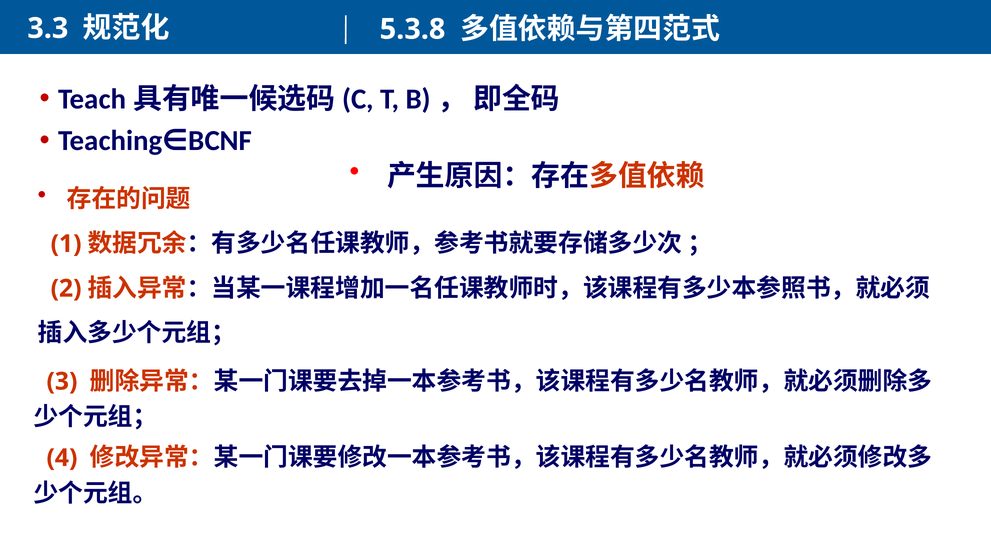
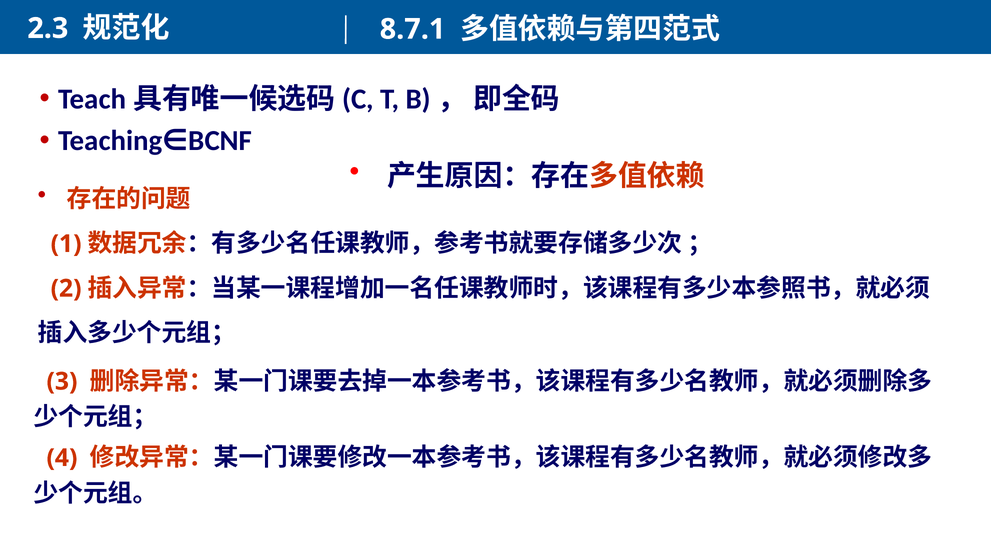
3.3: 3.3 -> 2.3
5.3.8: 5.3.8 -> 8.7.1
